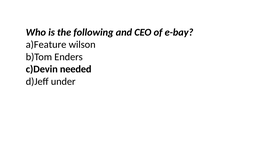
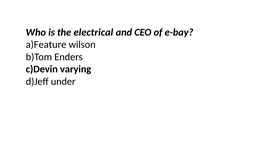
following: following -> electrical
needed: needed -> varying
